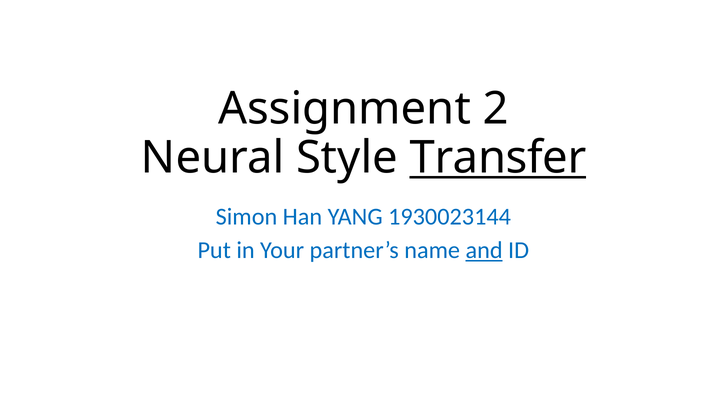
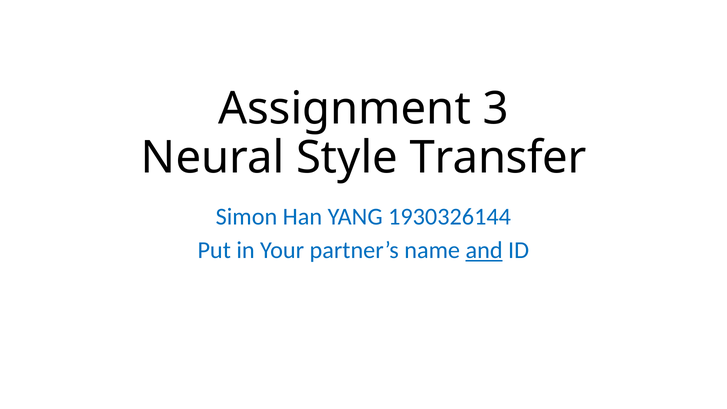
2: 2 -> 3
Transfer underline: present -> none
1930023144: 1930023144 -> 1930326144
